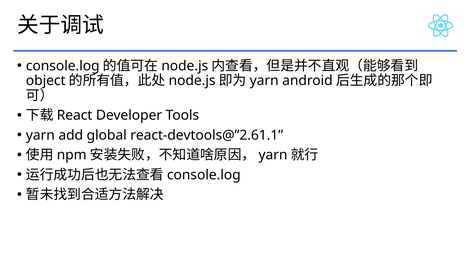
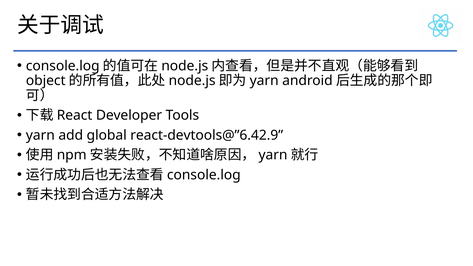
react-devtools@”2.61.1: react-devtools@”2.61.1 -> react-devtools@”6.42.9
